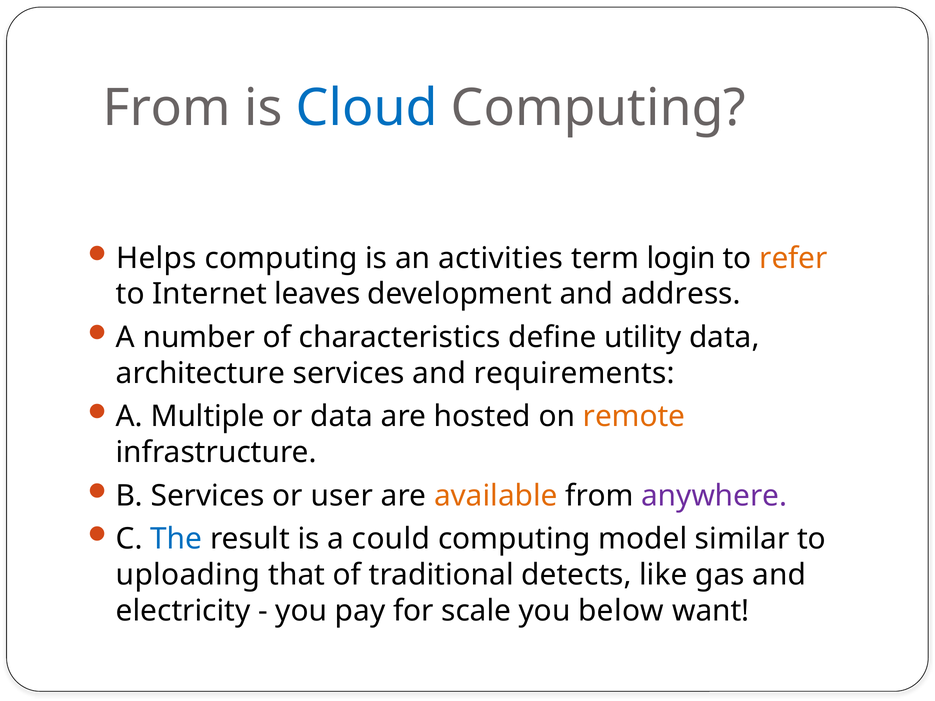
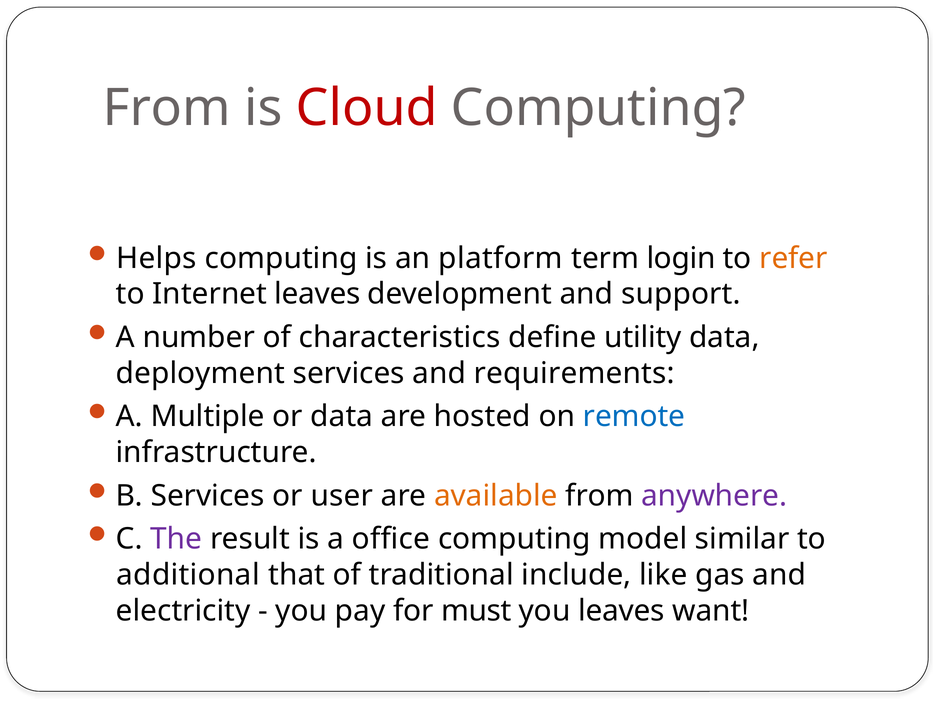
Cloud colour: blue -> red
activities: activities -> platform
address: address -> support
architecture: architecture -> deployment
remote colour: orange -> blue
The colour: blue -> purple
could: could -> office
uploading: uploading -> additional
detects: detects -> include
scale: scale -> must
you below: below -> leaves
